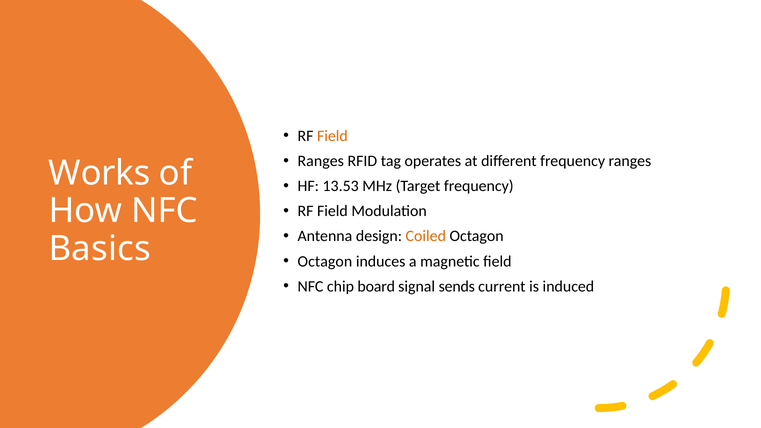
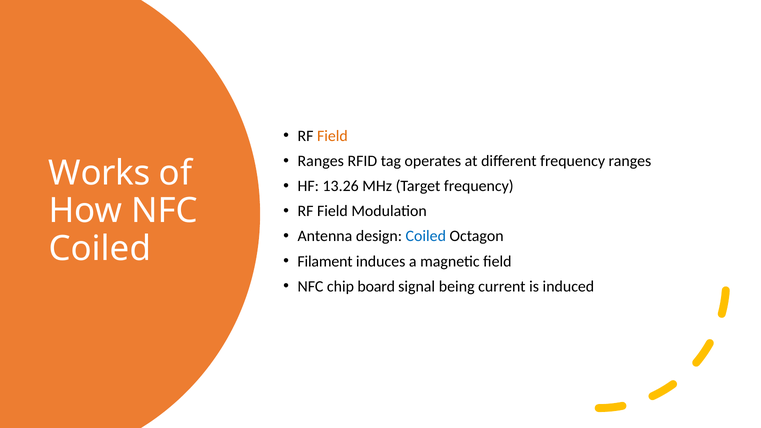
13.53: 13.53 -> 13.26
Coiled at (426, 236) colour: orange -> blue
Basics at (100, 249): Basics -> Coiled
Octagon at (325, 261): Octagon -> Filament
sends: sends -> being
